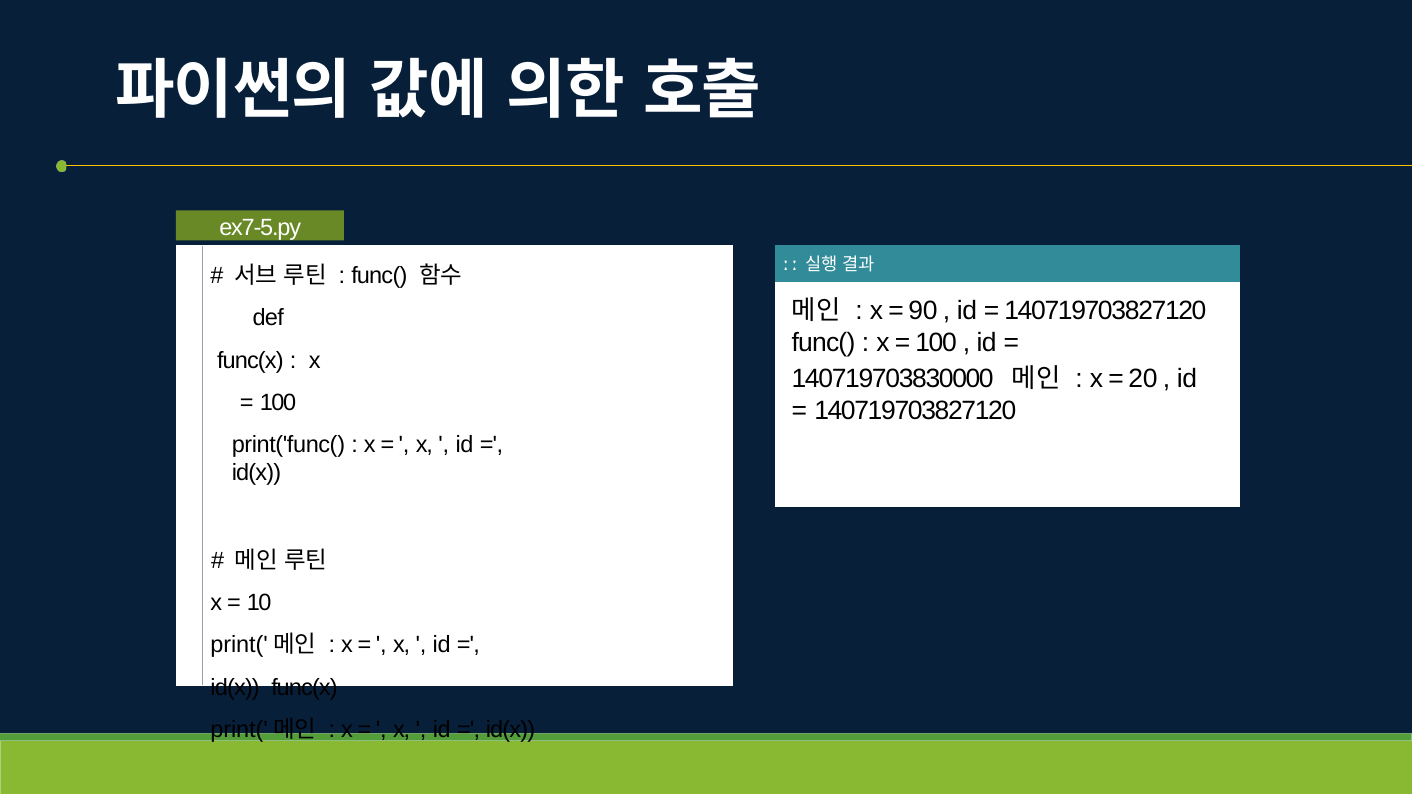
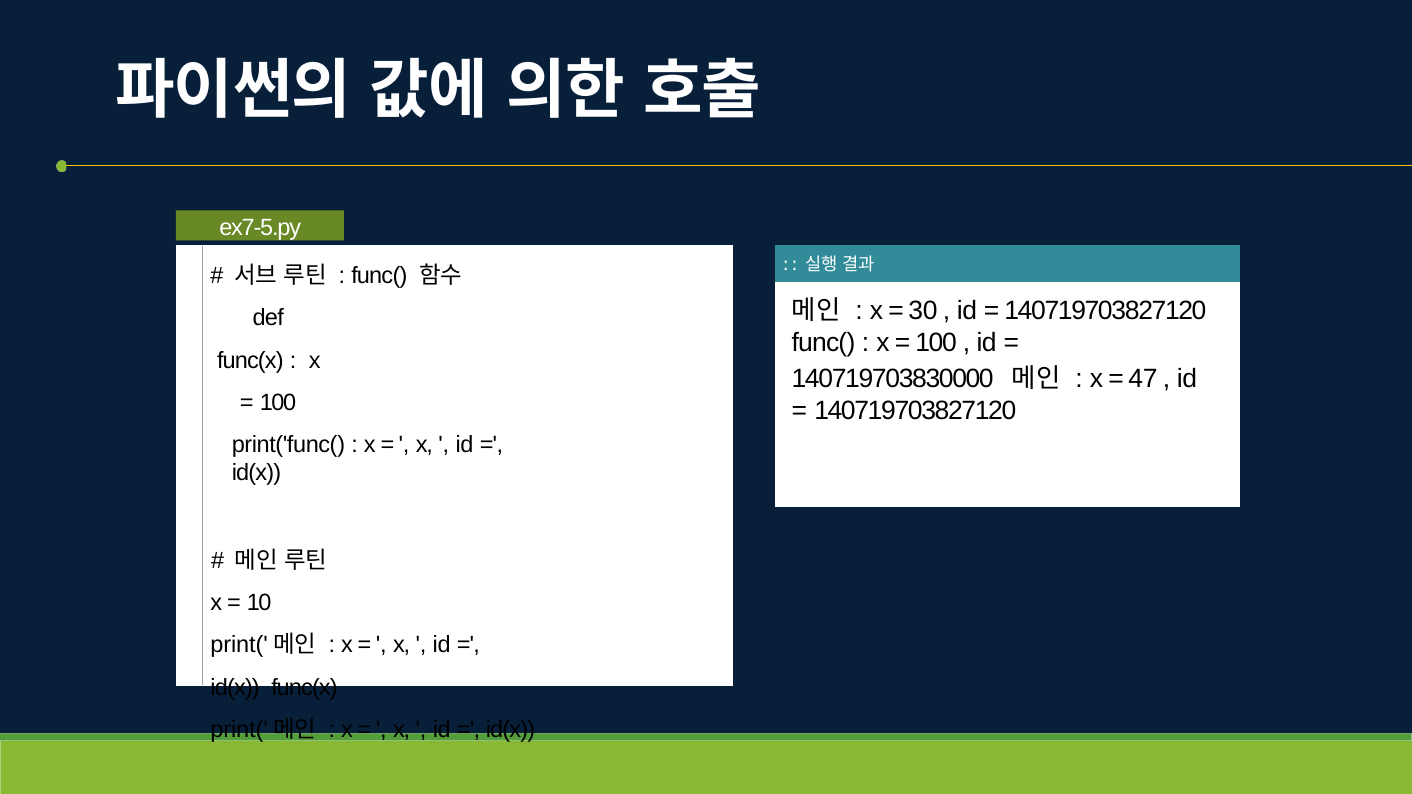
90: 90 -> 30
20: 20 -> 47
